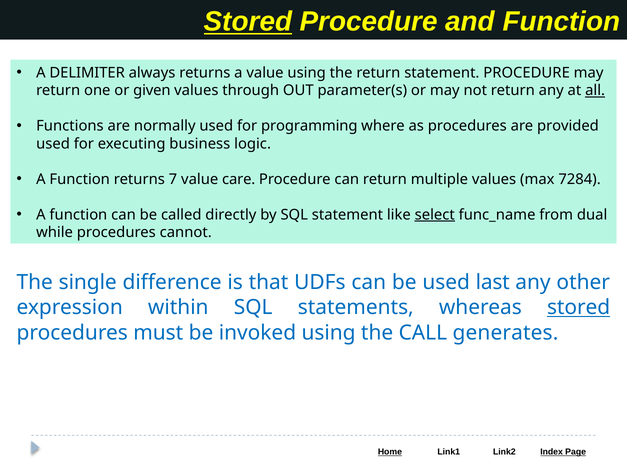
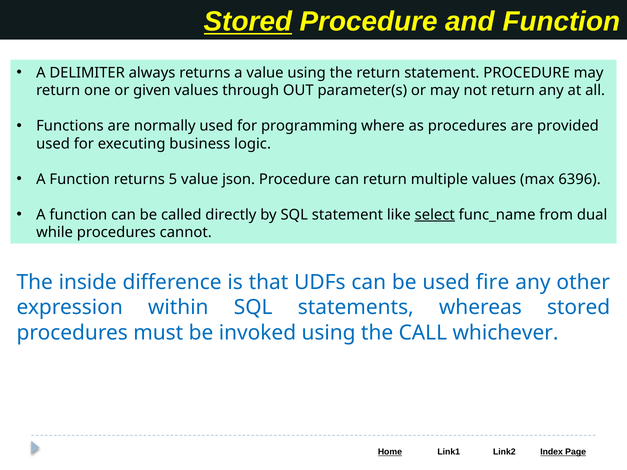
all underline: present -> none
7: 7 -> 5
care: care -> json
7284: 7284 -> 6396
single: single -> inside
last: last -> fire
stored at (579, 308) underline: present -> none
generates: generates -> whichever
